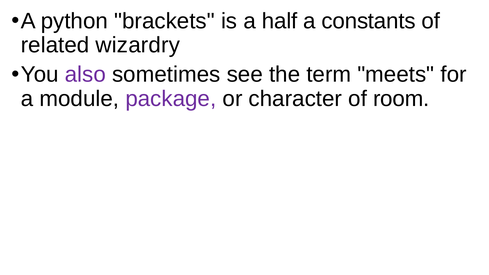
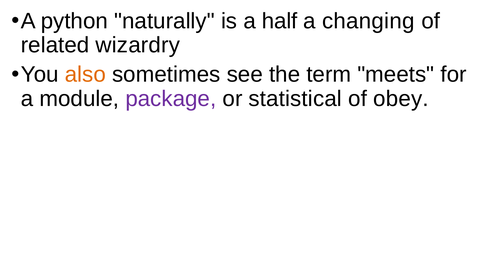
brackets: brackets -> naturally
constants: constants -> changing
also colour: purple -> orange
character: character -> statistical
room: room -> obey
